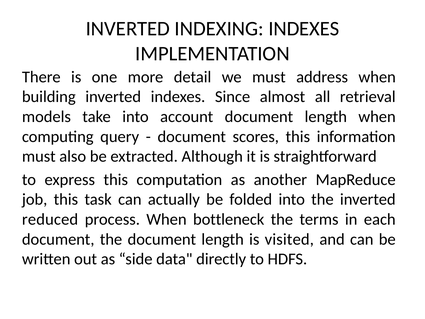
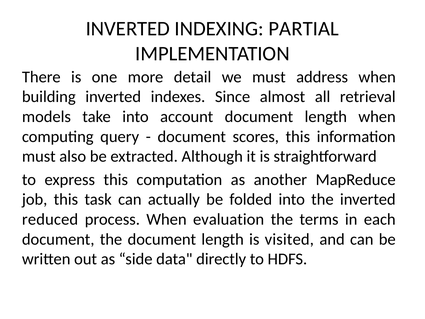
INDEXING INDEXES: INDEXES -> PARTIAL
bottleneck: bottleneck -> evaluation
